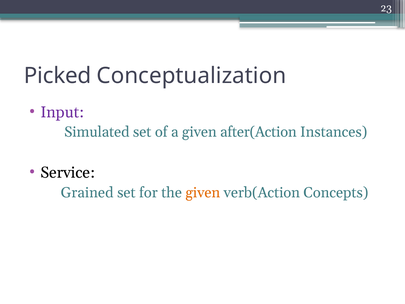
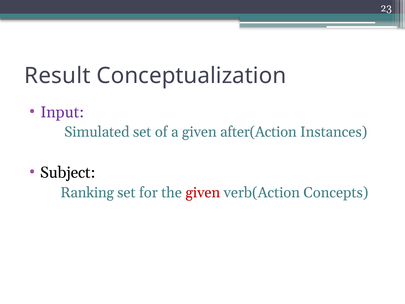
Picked: Picked -> Result
Service: Service -> Subject
Grained: Grained -> Ranking
given at (203, 192) colour: orange -> red
